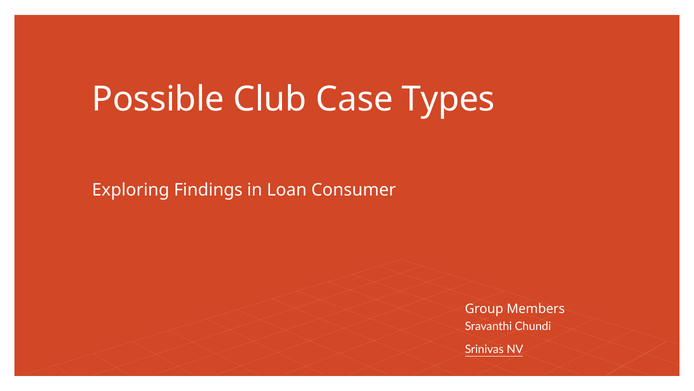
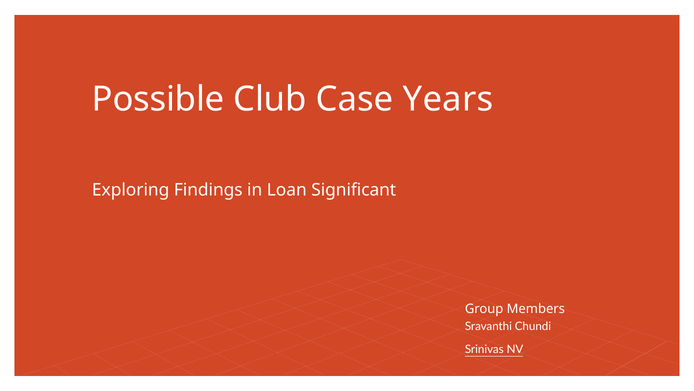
Types: Types -> Years
Consumer: Consumer -> Significant
